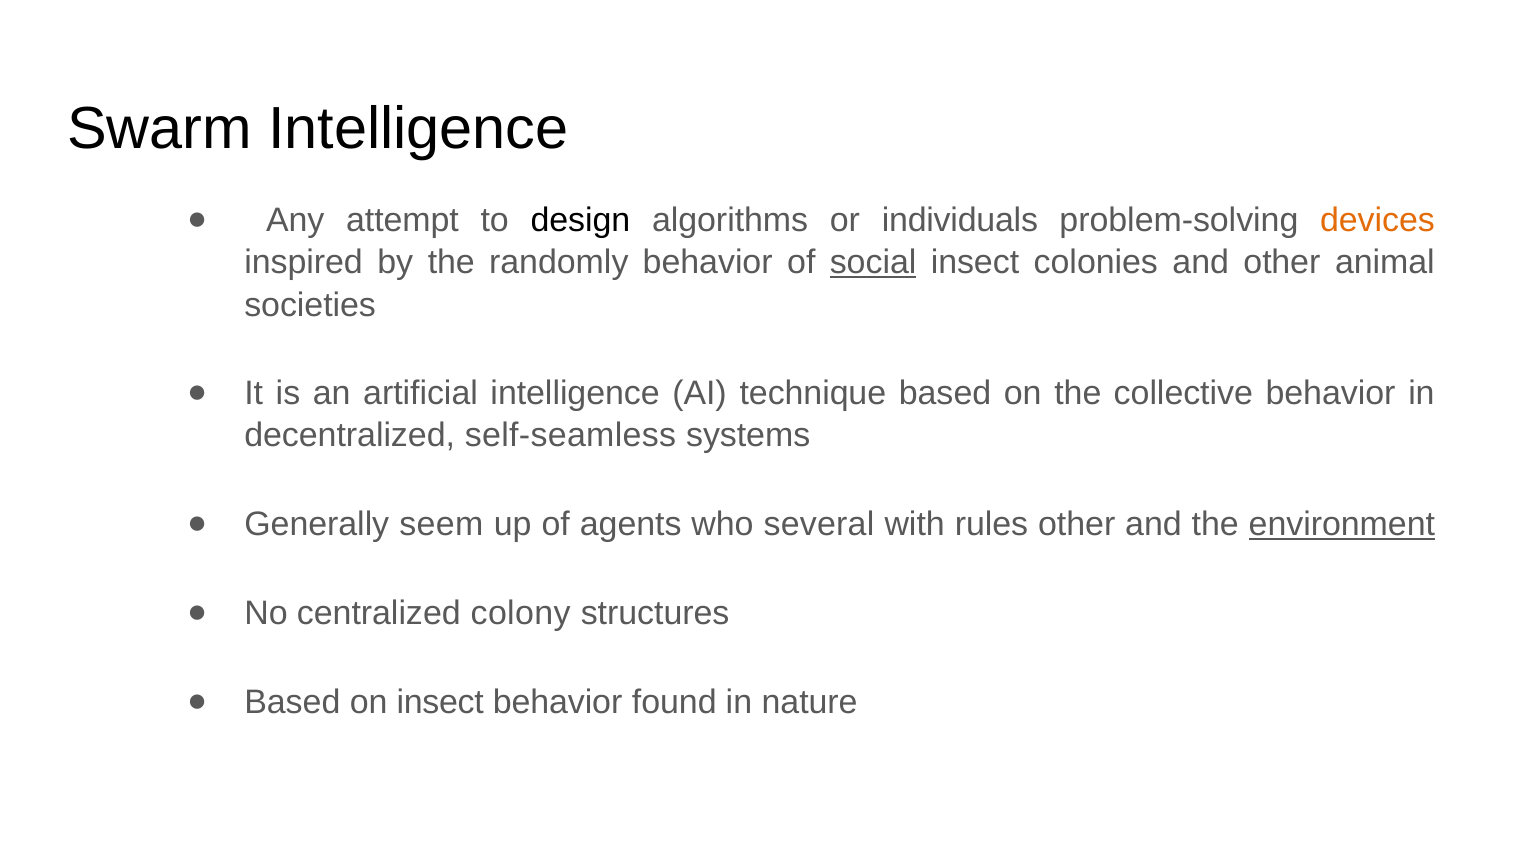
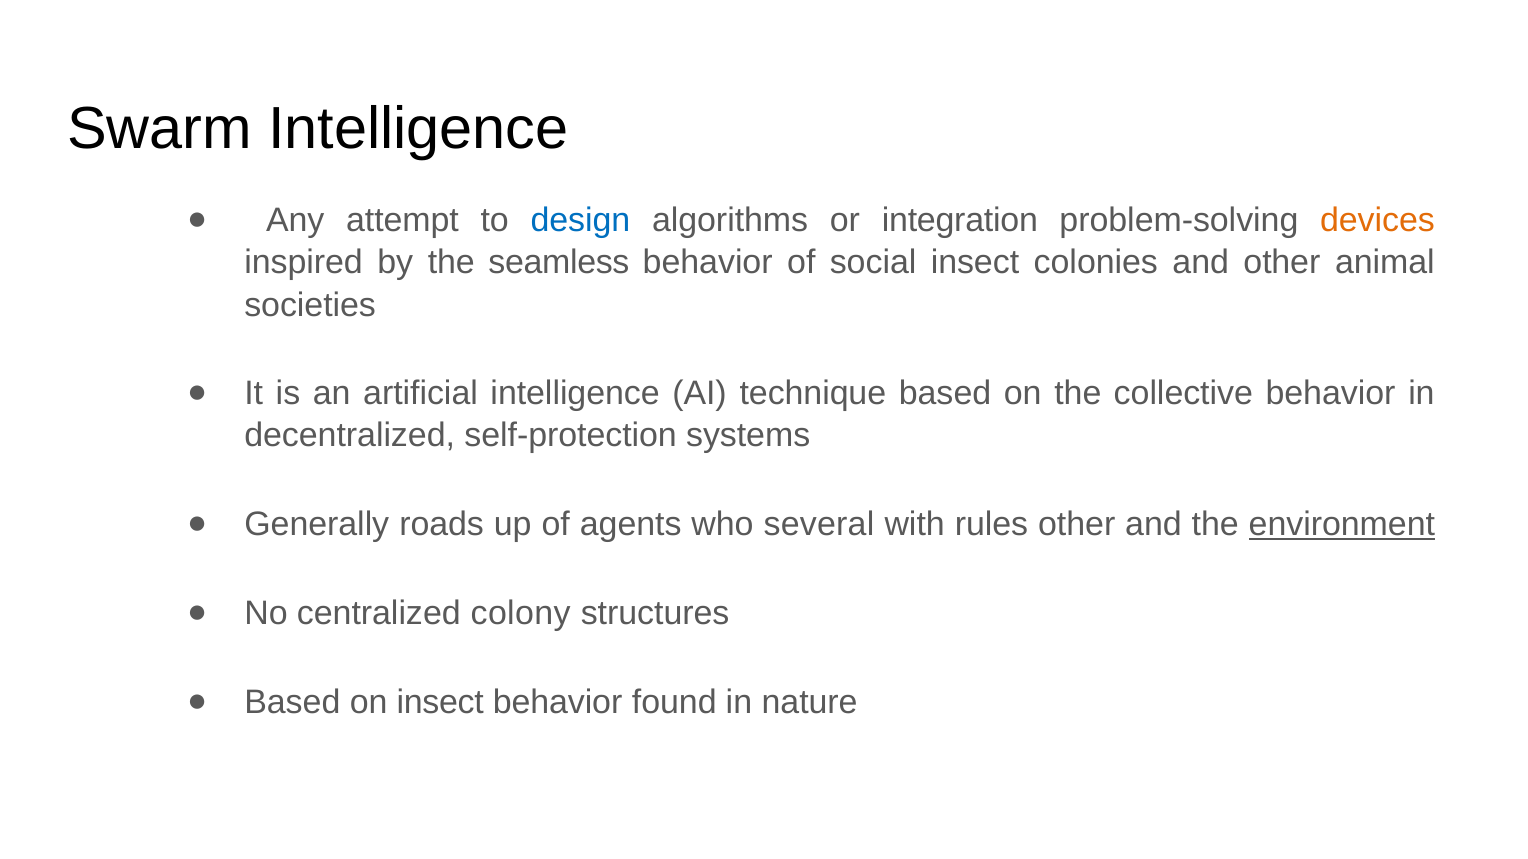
design colour: black -> blue
individuals: individuals -> integration
randomly: randomly -> seamless
social underline: present -> none
self-seamless: self-seamless -> self-protection
seem: seem -> roads
